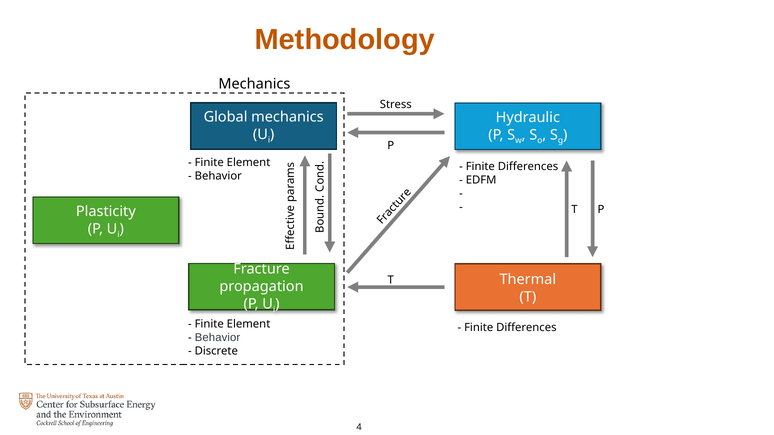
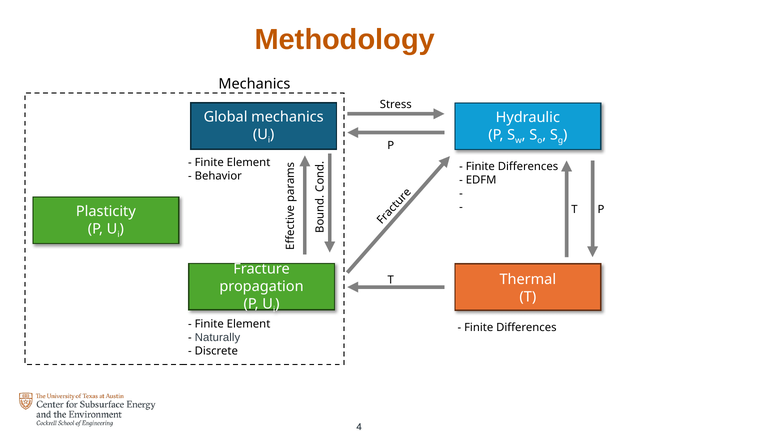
Behavior at (218, 338): Behavior -> Naturally
